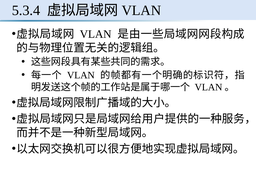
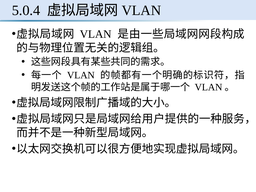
5.3.4: 5.3.4 -> 5.0.4
